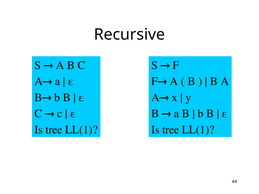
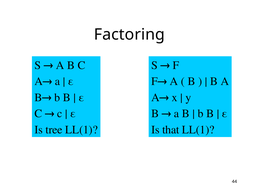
Recursive: Recursive -> Factoring
tree at (171, 130): tree -> that
